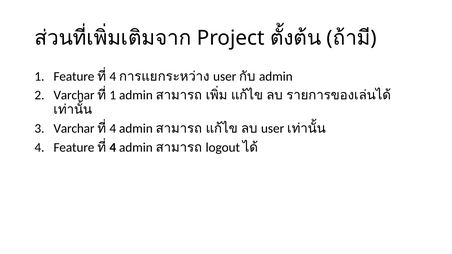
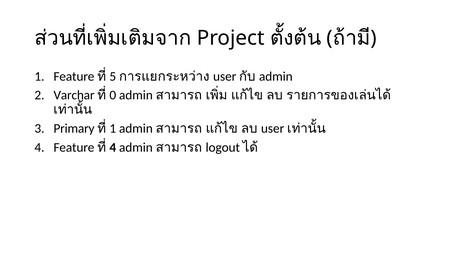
4 at (113, 76): 4 -> 5
1 at (113, 95): 1 -> 0
3 Varchar: Varchar -> Primary
4 at (113, 129): 4 -> 1
